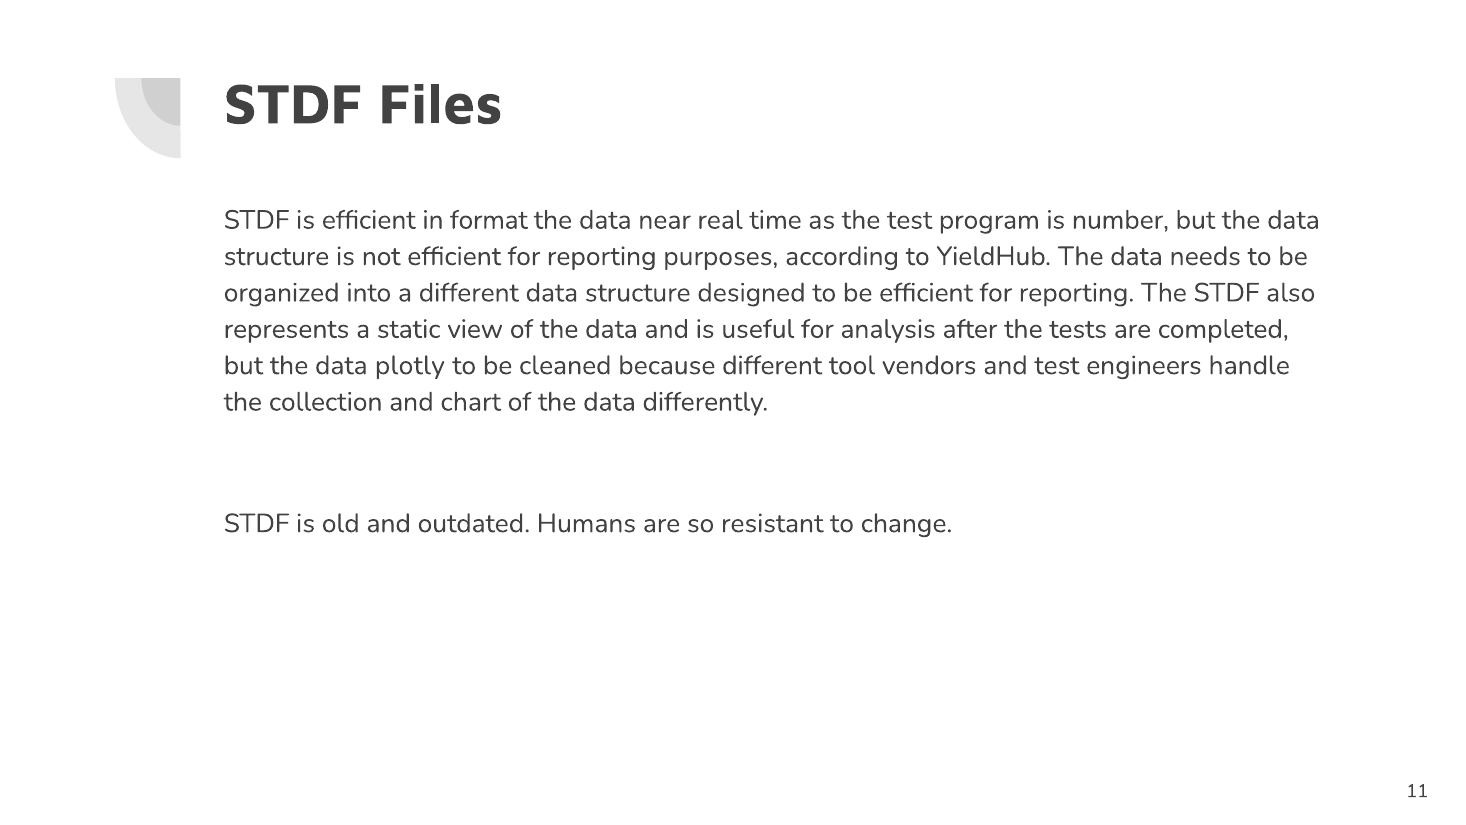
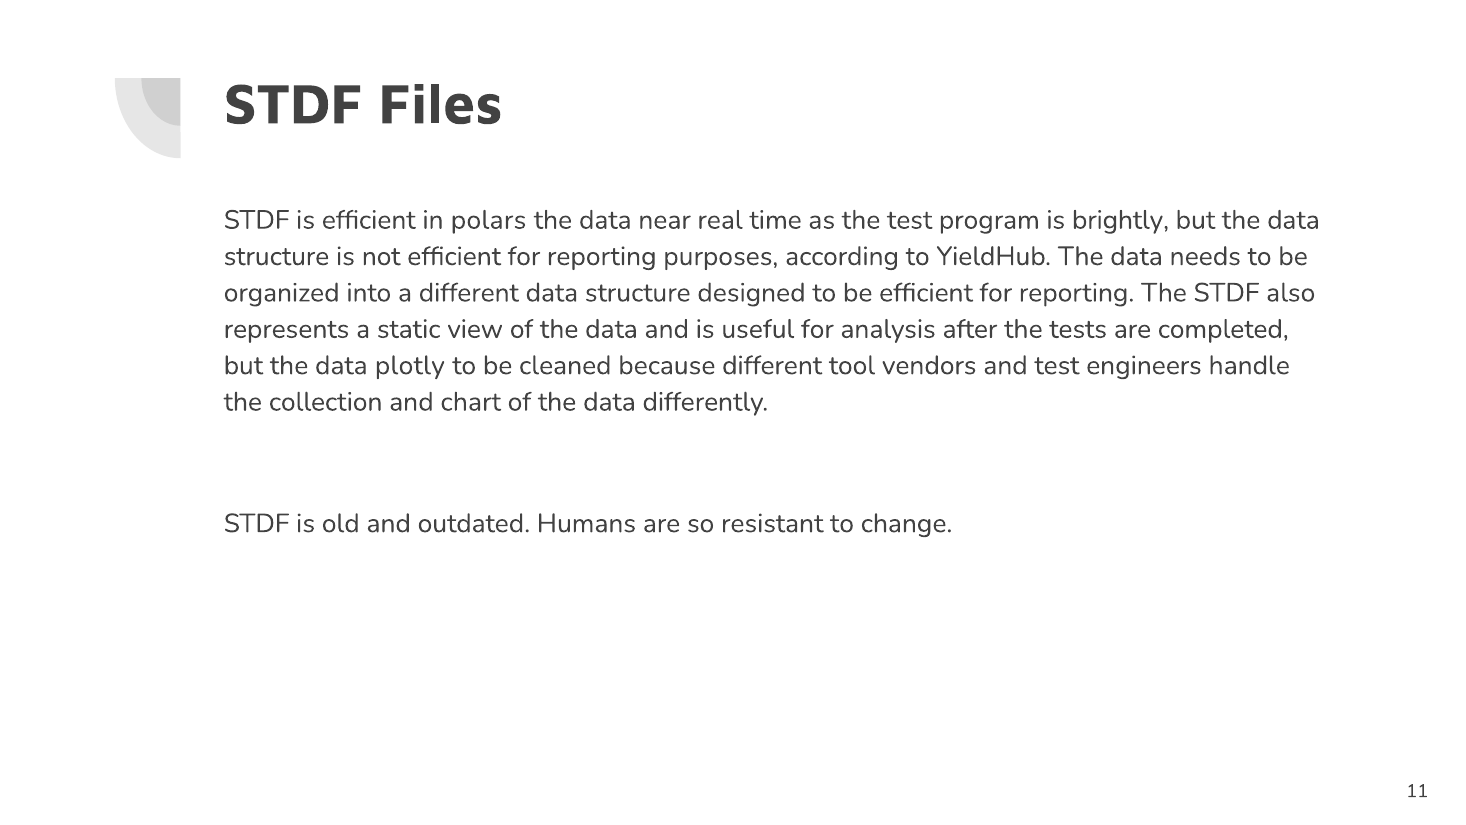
format: format -> polars
number: number -> brightly
